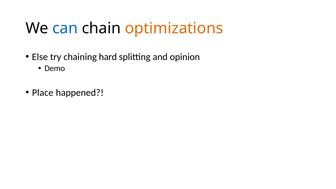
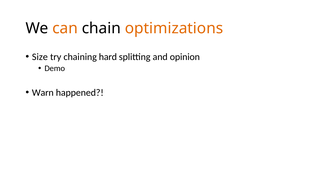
can colour: blue -> orange
Else: Else -> Size
Place: Place -> Warn
